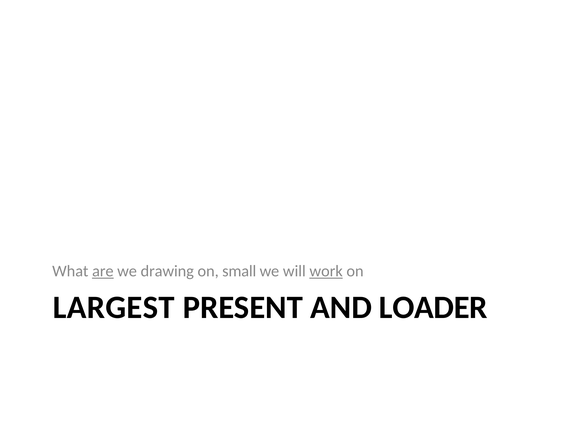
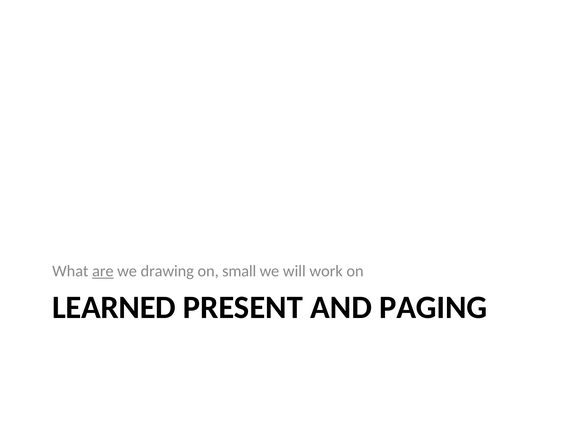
work underline: present -> none
LARGEST: LARGEST -> LEARNED
LOADER: LOADER -> PAGING
